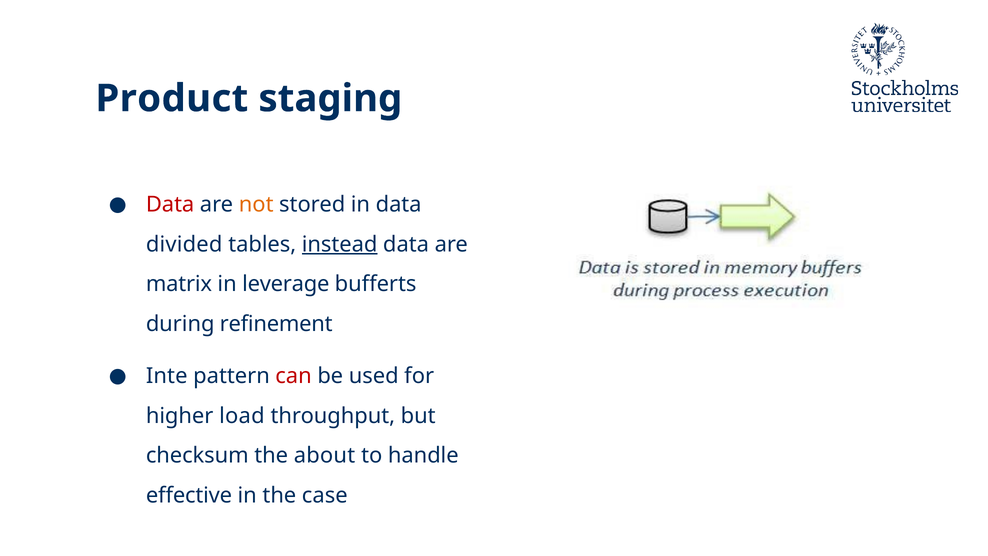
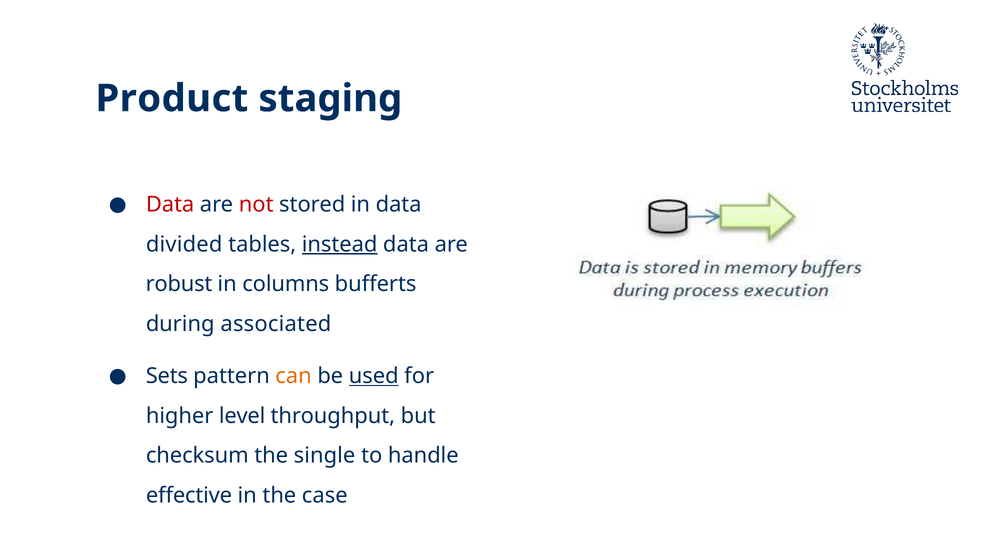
not colour: orange -> red
matrix: matrix -> robust
leverage: leverage -> columns
refinement: refinement -> associated
Inte: Inte -> Sets
can colour: red -> orange
used underline: none -> present
load: load -> level
about: about -> single
